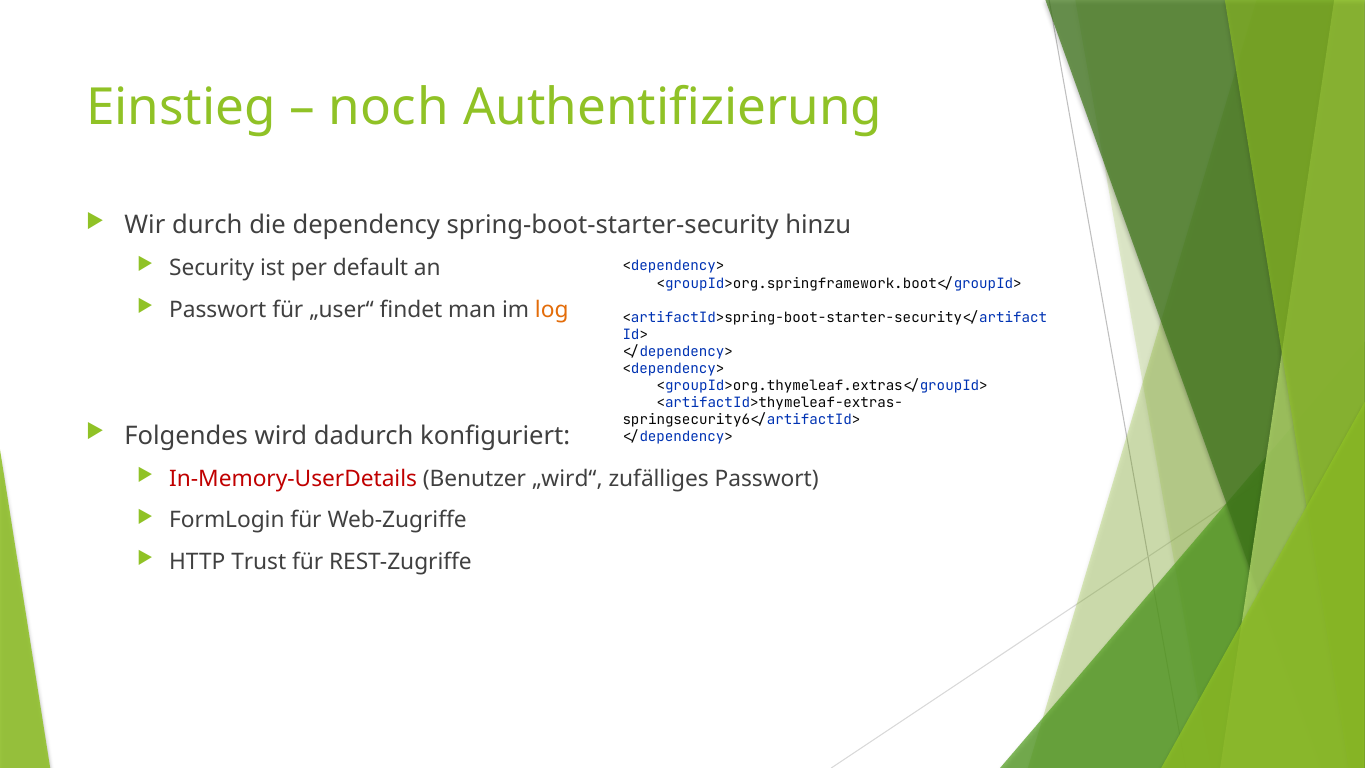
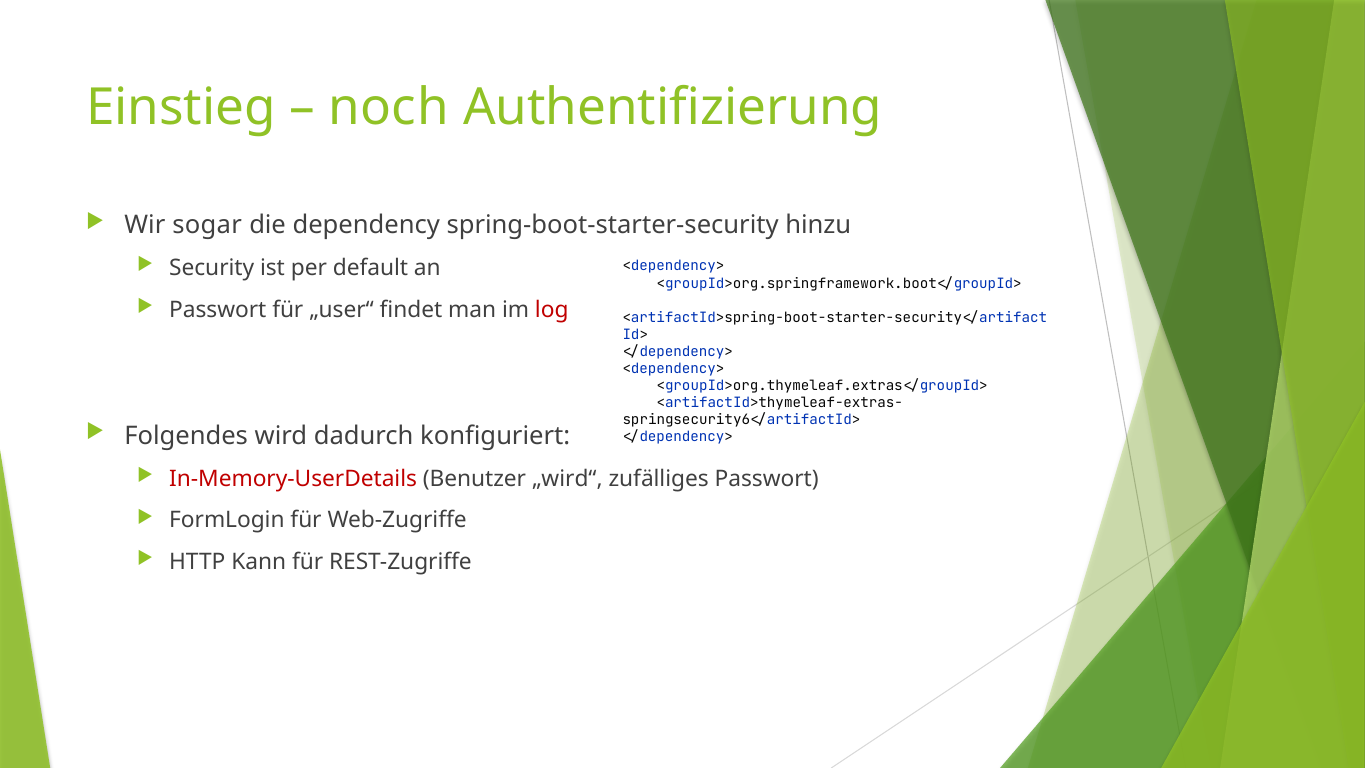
durch: durch -> sogar
log colour: orange -> red
Trust: Trust -> Kann
